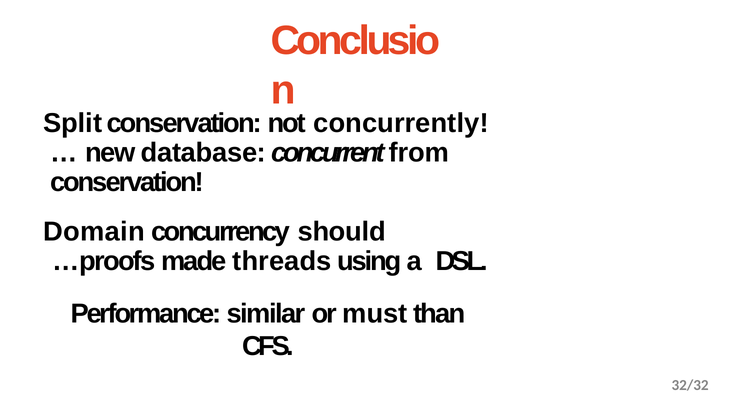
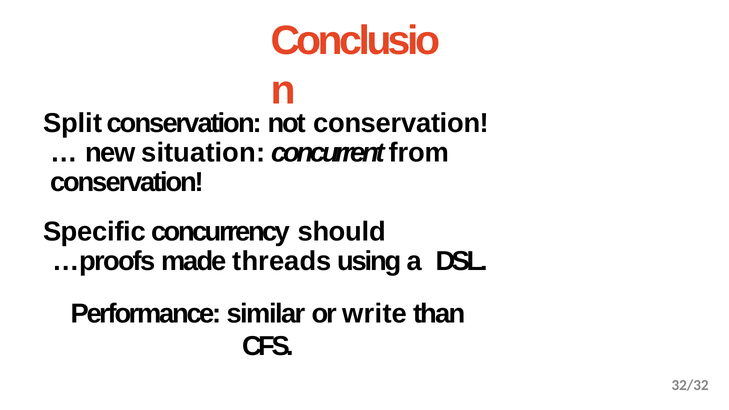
not concurrently: concurrently -> conservation
database: database -> situation
Domain: Domain -> Specific
must: must -> write
